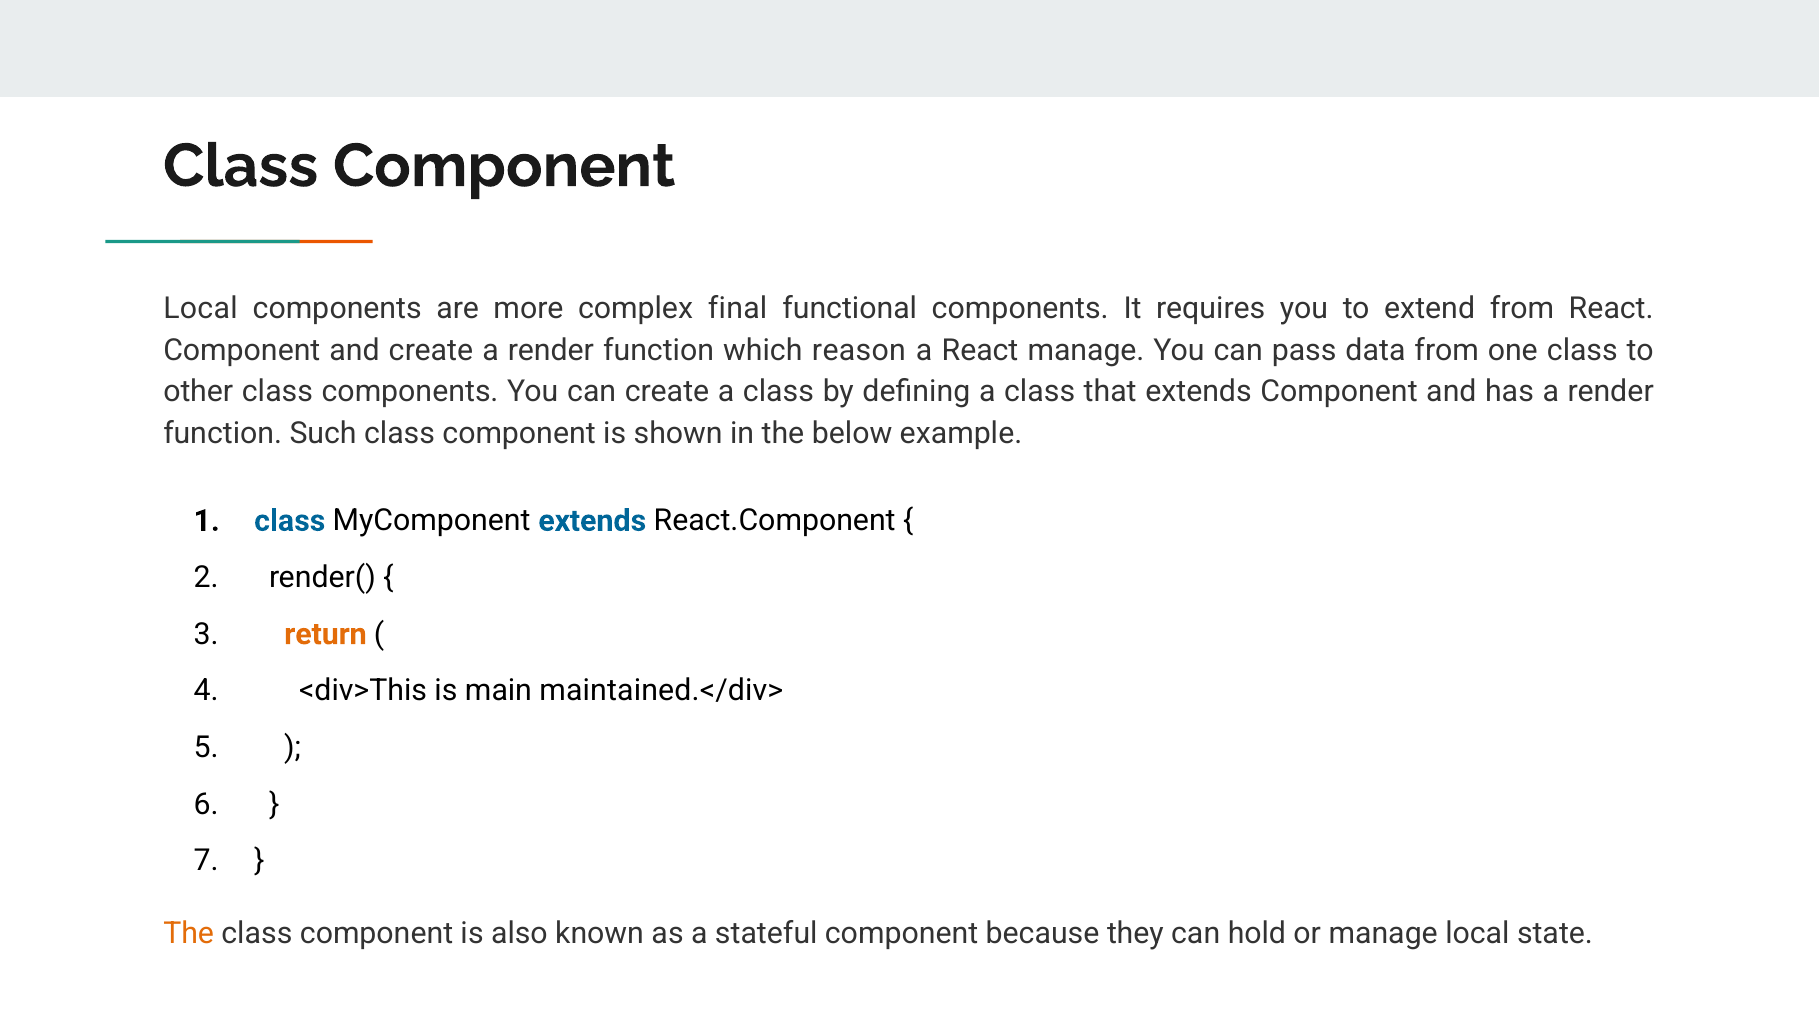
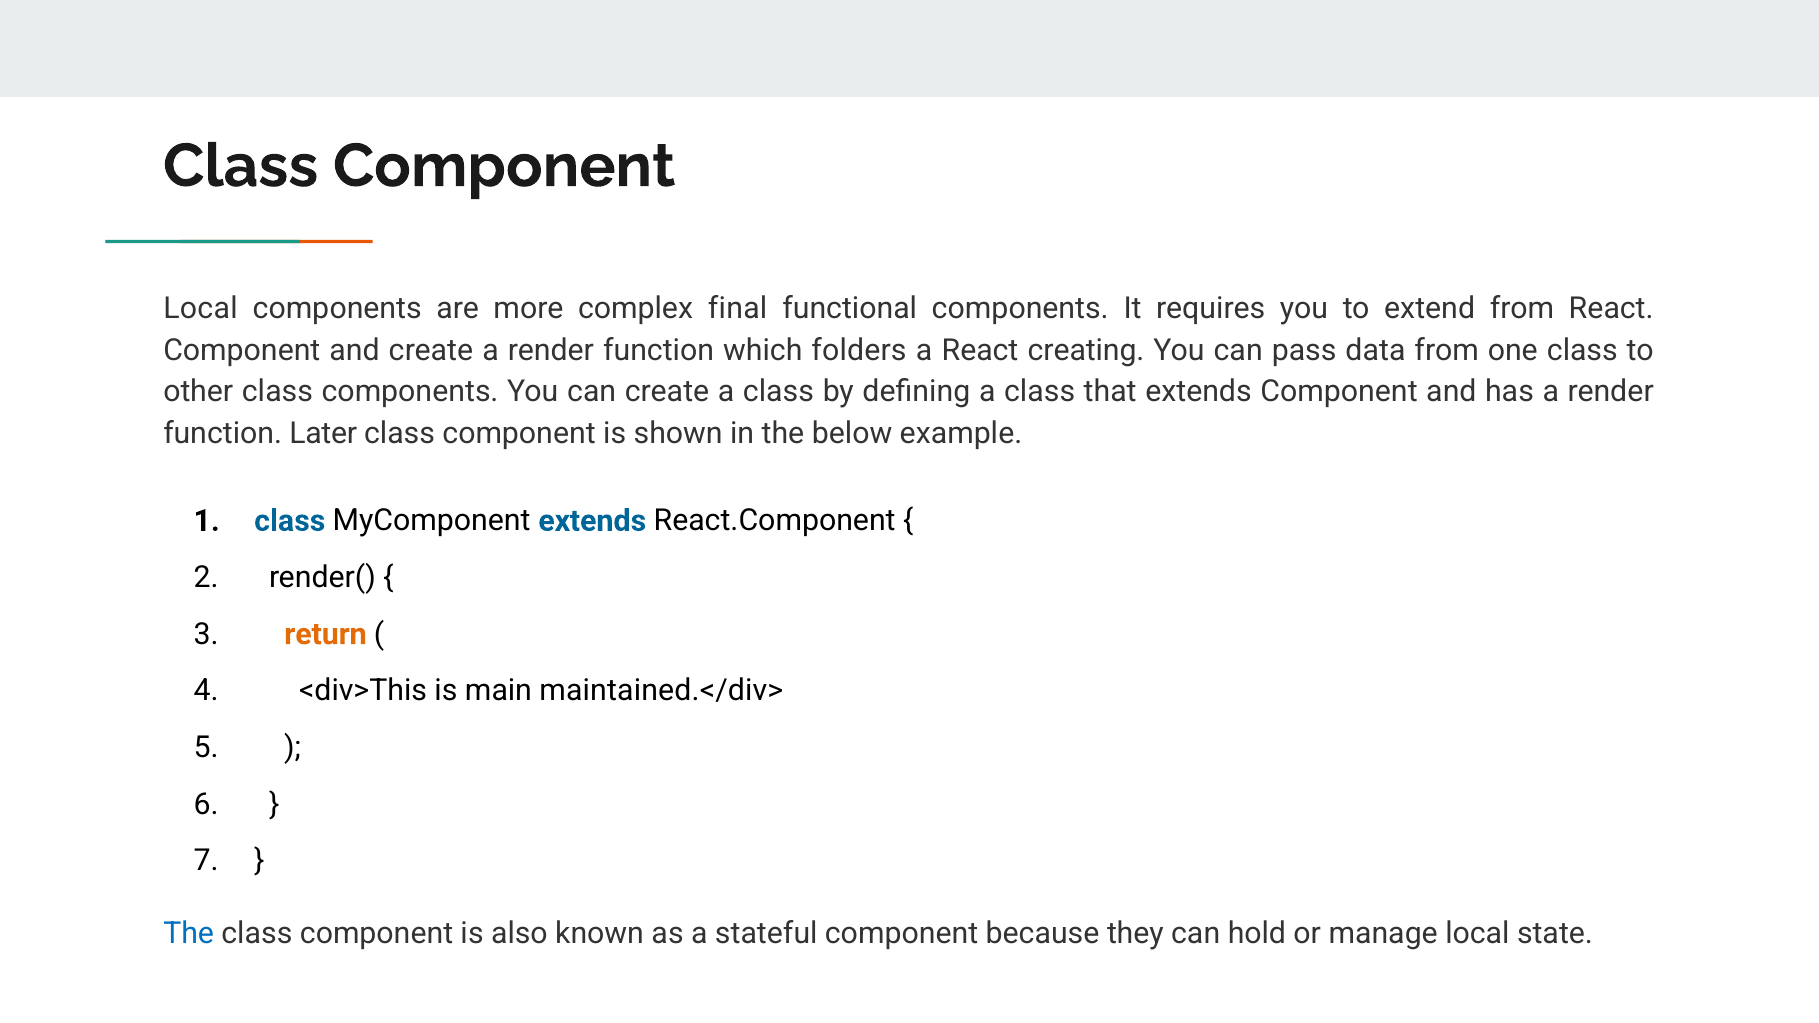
reason: reason -> folders
React manage: manage -> creating
Such: Such -> Later
The at (189, 933) colour: orange -> blue
